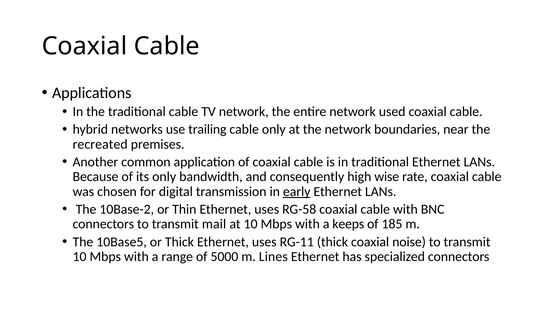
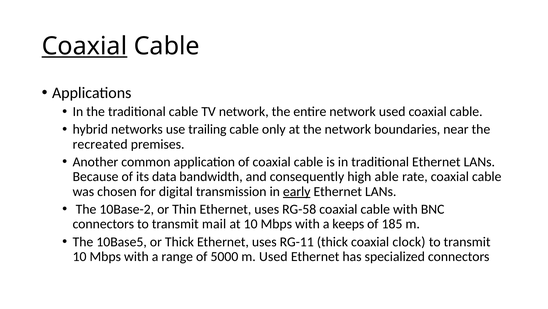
Coaxial at (84, 46) underline: none -> present
its only: only -> data
wise: wise -> able
noise: noise -> clock
m Lines: Lines -> Used
